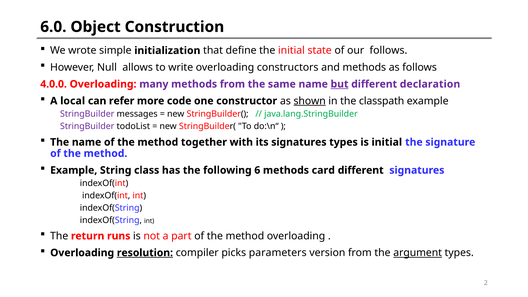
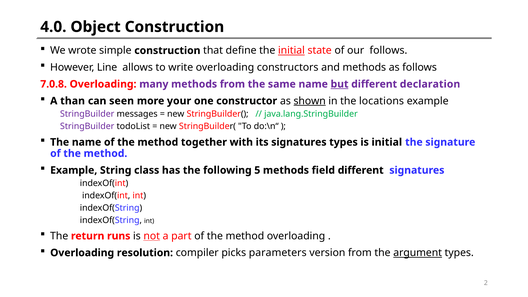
6.0: 6.0 -> 4.0
simple initialization: initialization -> construction
initial at (291, 51) underline: none -> present
Null: Null -> Line
4.0.0: 4.0.0 -> 7.0.8
local: local -> than
refer: refer -> seen
code: code -> your
classpath: classpath -> locations
6: 6 -> 5
card: card -> field
not underline: none -> present
resolution underline: present -> none
